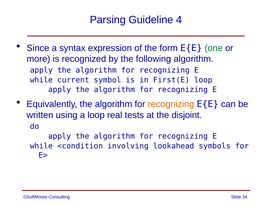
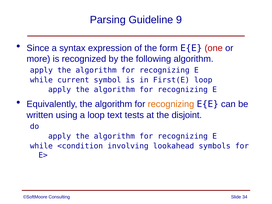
4: 4 -> 9
one colour: green -> red
real: real -> text
